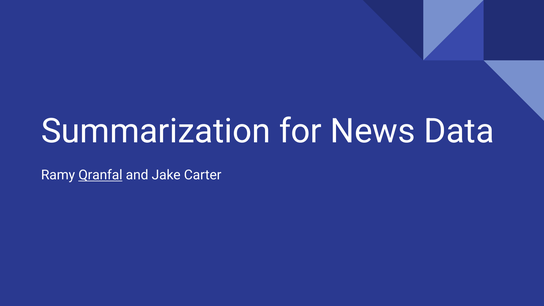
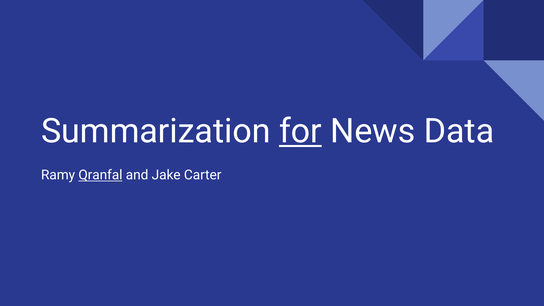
for underline: none -> present
